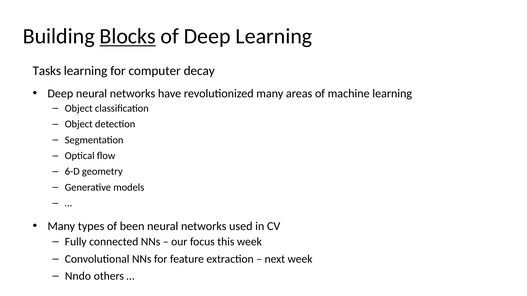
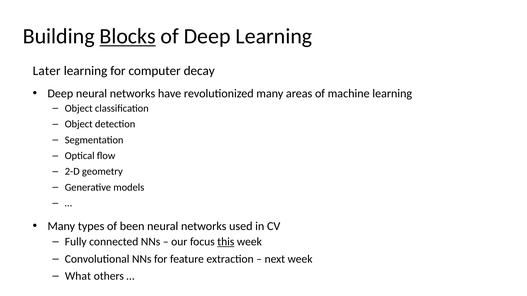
Tasks: Tasks -> Later
6-D: 6-D -> 2-D
this underline: none -> present
Nndo: Nndo -> What
